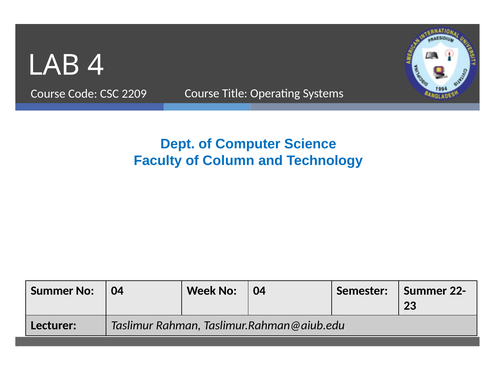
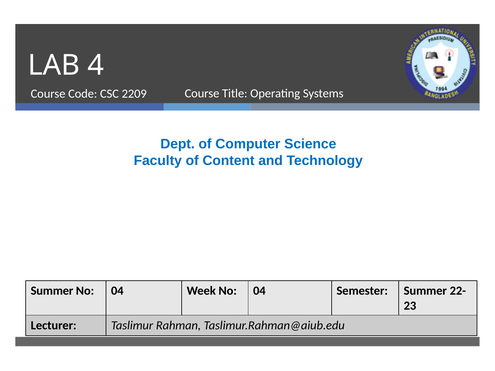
Column: Column -> Content
